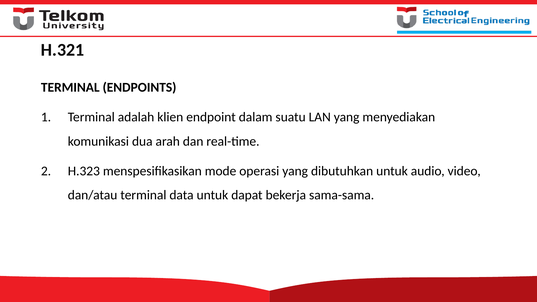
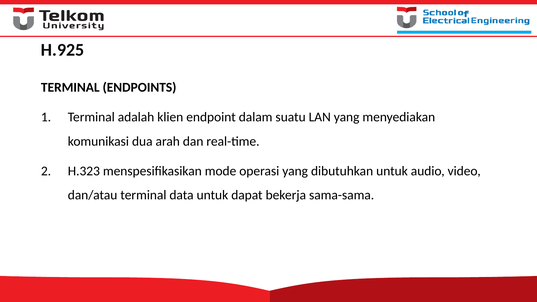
H.321: H.321 -> H.925
